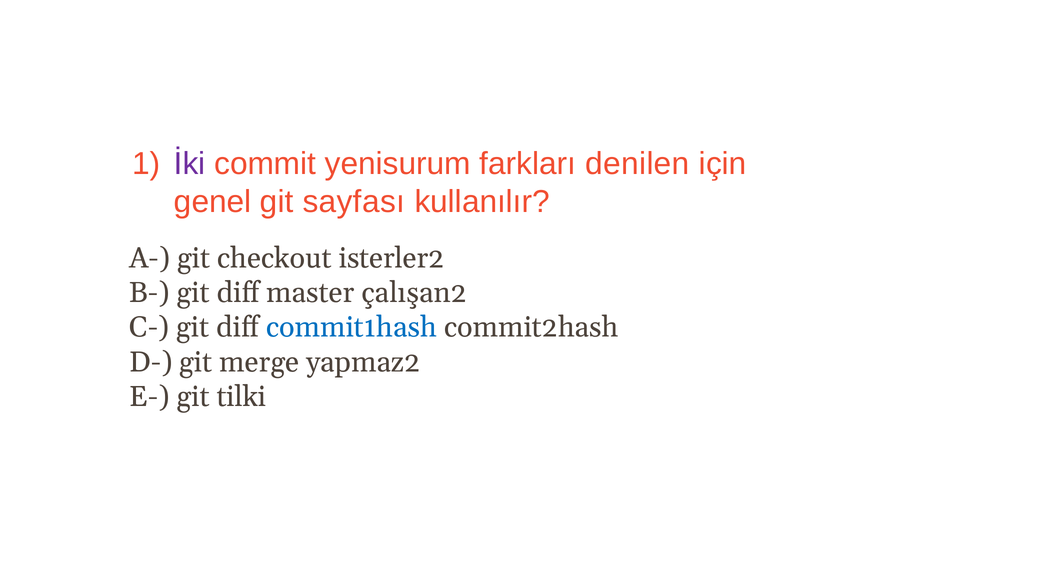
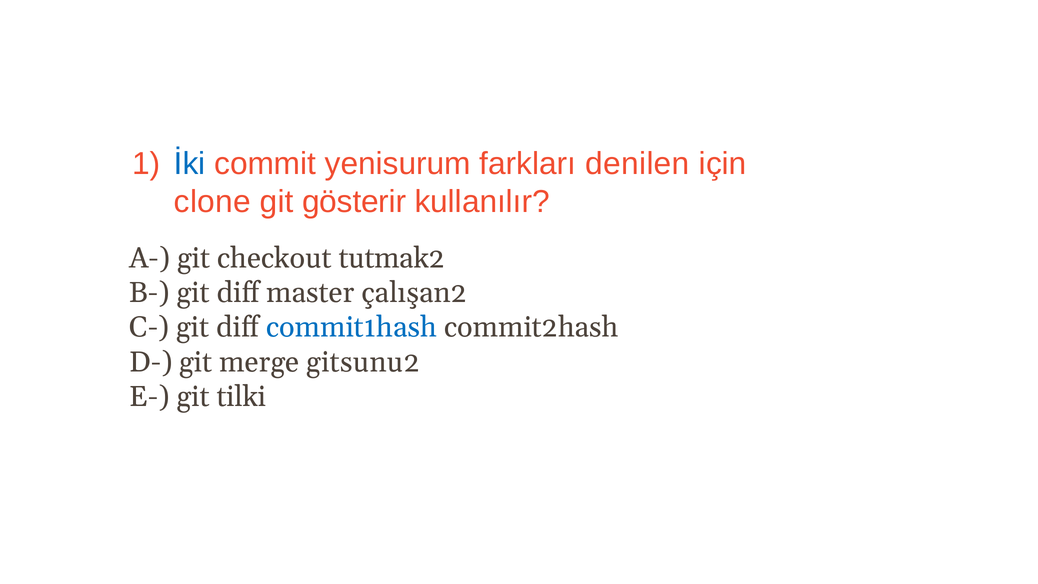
İki colour: purple -> blue
genel: genel -> clone
sayfası: sayfası -> gösterir
isterler2: isterler2 -> tutmak2
yapmaz2: yapmaz2 -> gitsunu2
